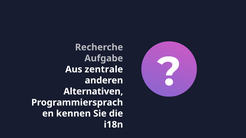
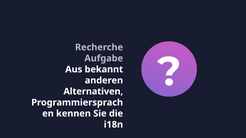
zentrale: zentrale -> bekannt
